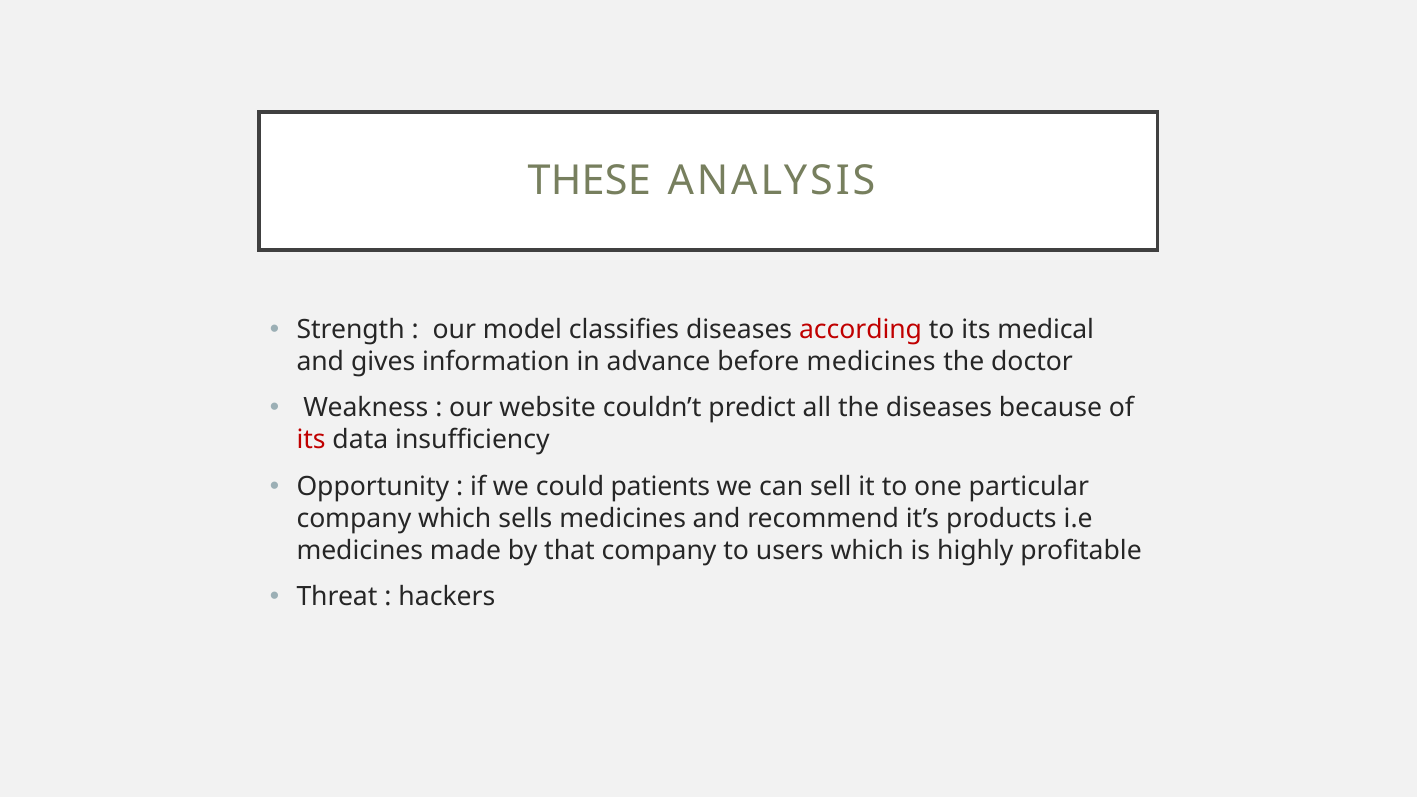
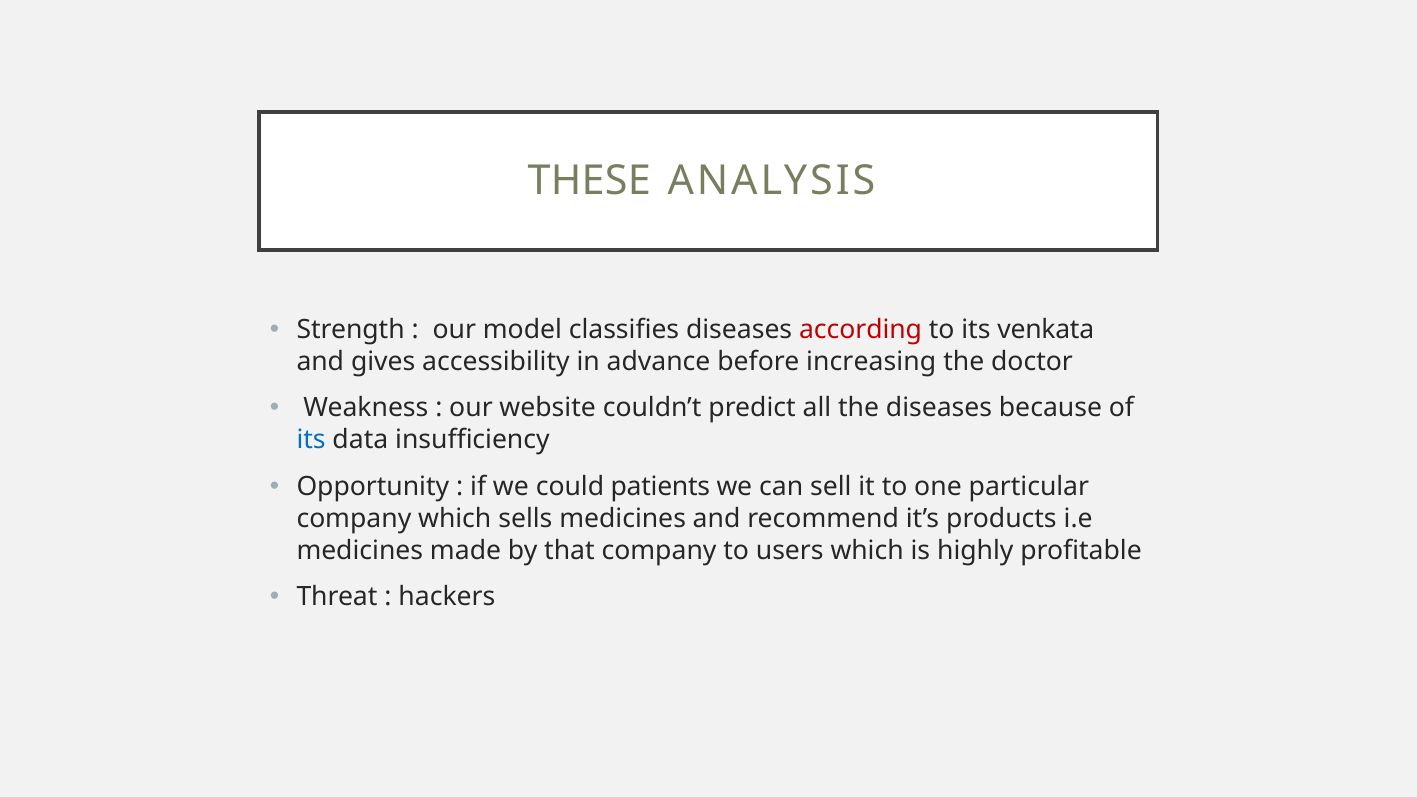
medical: medical -> venkata
information: information -> accessibility
before medicines: medicines -> increasing
its at (311, 440) colour: red -> blue
